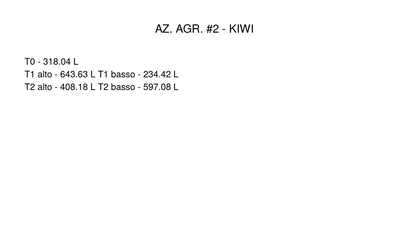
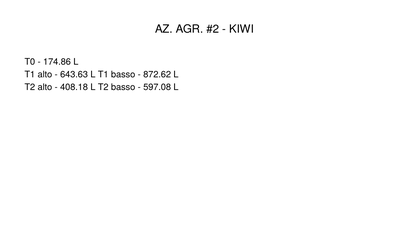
318.04: 318.04 -> 174.86
234.42: 234.42 -> 872.62
